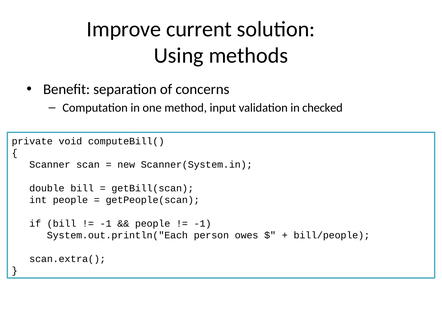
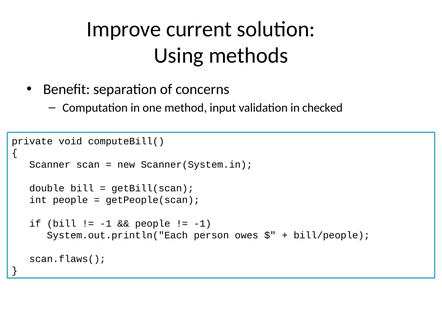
scan.extra(: scan.extra( -> scan.flaws(
